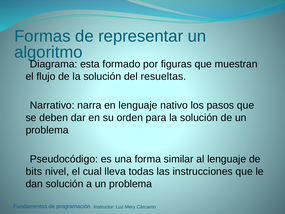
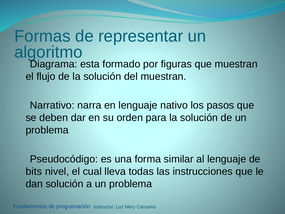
del resueltas: resueltas -> muestran
